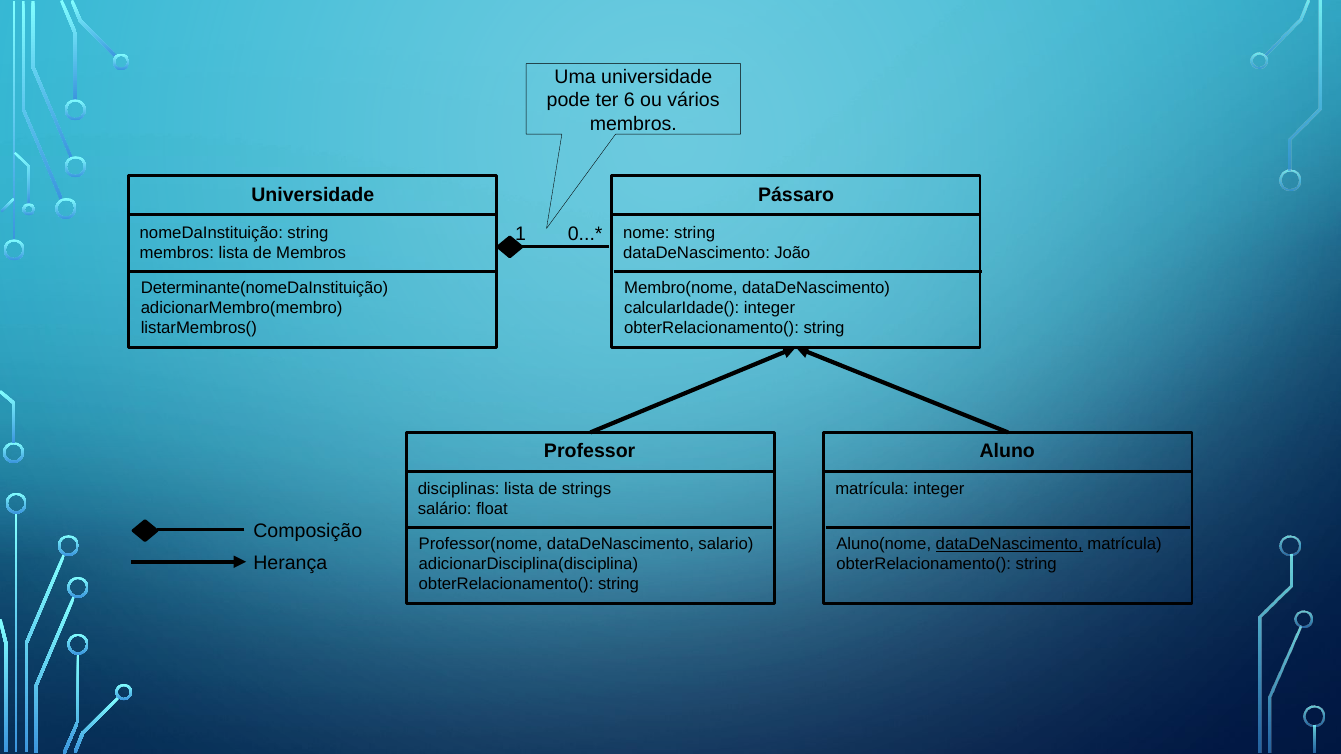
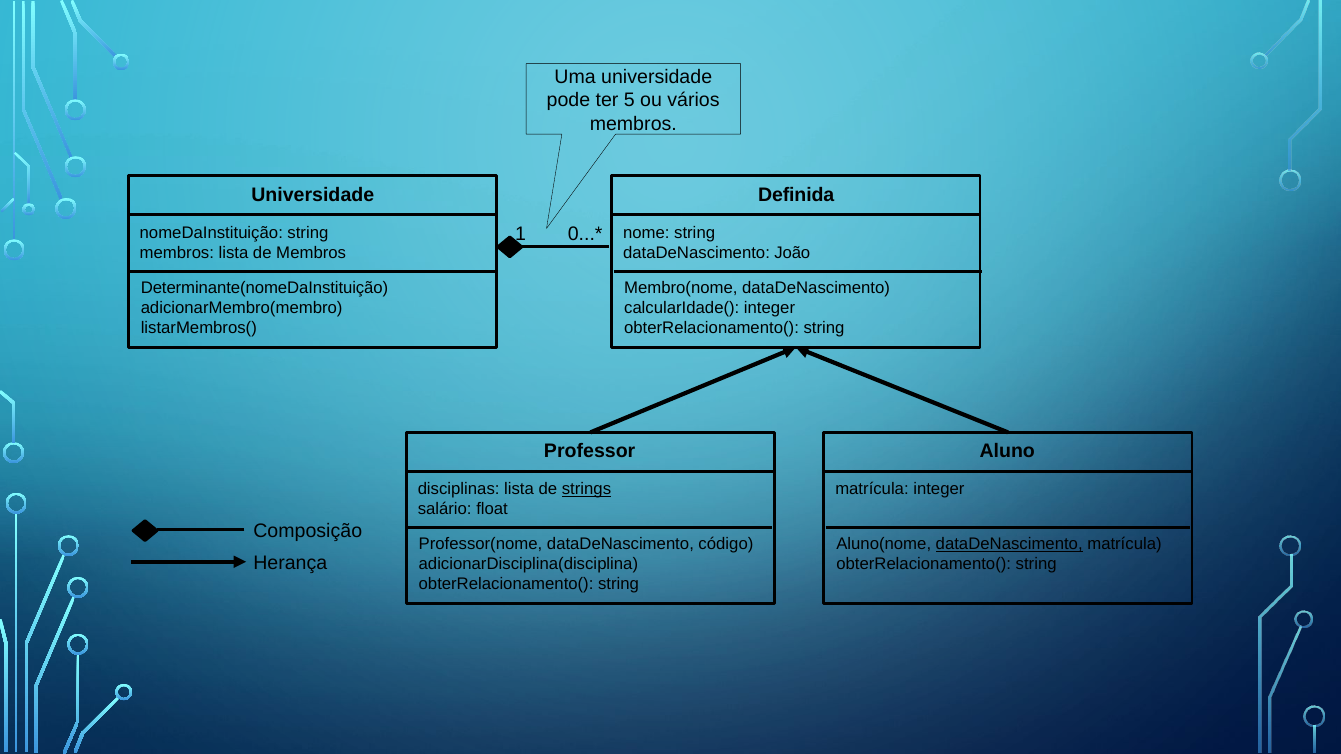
6: 6 -> 5
Pássaro: Pássaro -> Definida
strings underline: none -> present
salario: salario -> código
